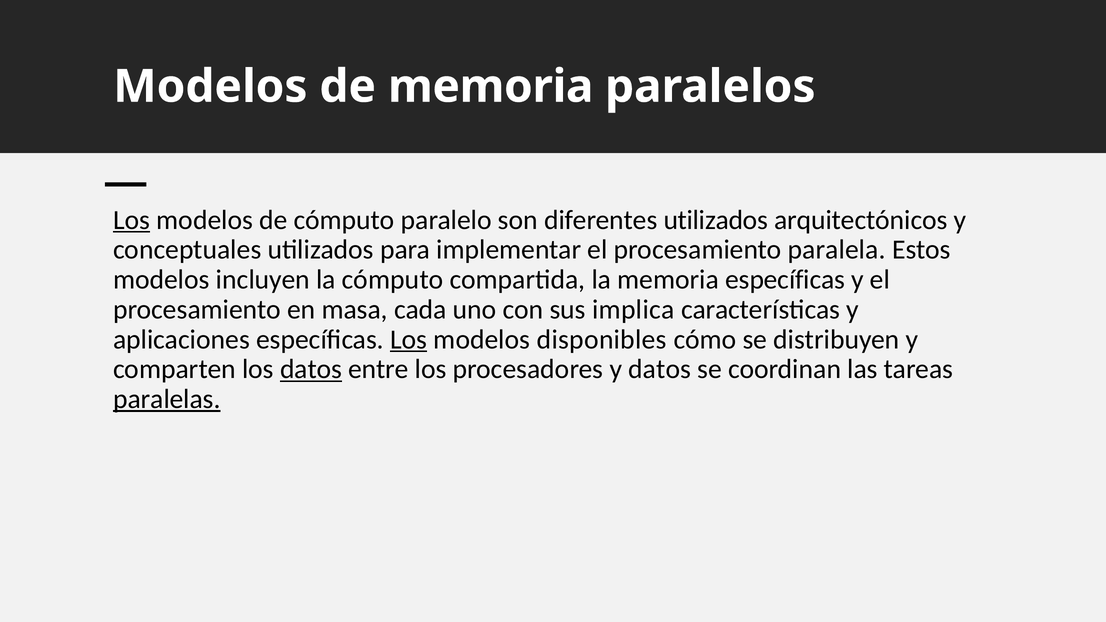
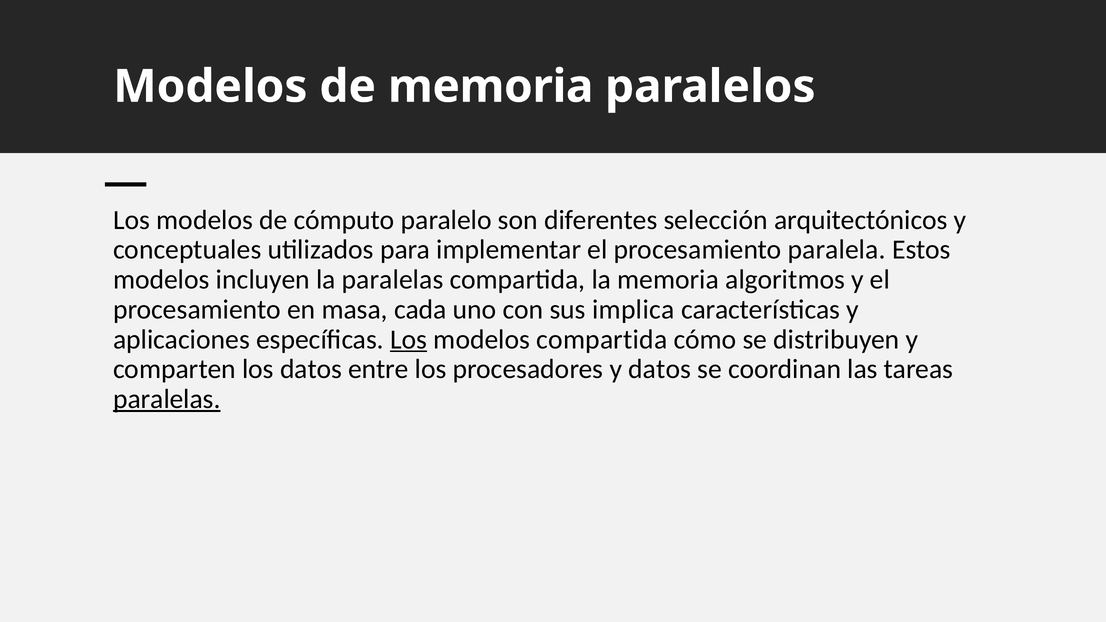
Los at (132, 220) underline: present -> none
diferentes utilizados: utilizados -> selección
la cómputo: cómputo -> paralelas
memoria específicas: específicas -> algoritmos
modelos disponibles: disponibles -> compartida
datos at (311, 369) underline: present -> none
